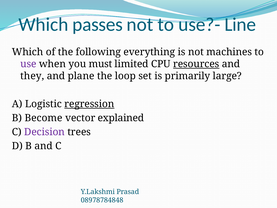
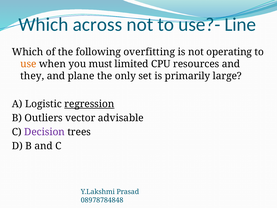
passes: passes -> across
everything: everything -> overfitting
machines: machines -> operating
use colour: purple -> orange
resources underline: present -> none
loop: loop -> only
Become: Become -> Outliers
explained: explained -> advisable
